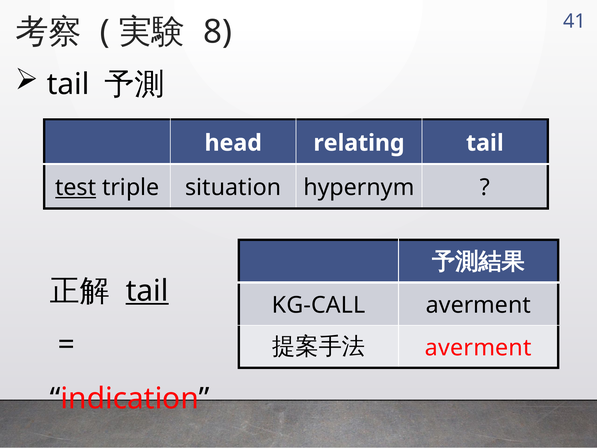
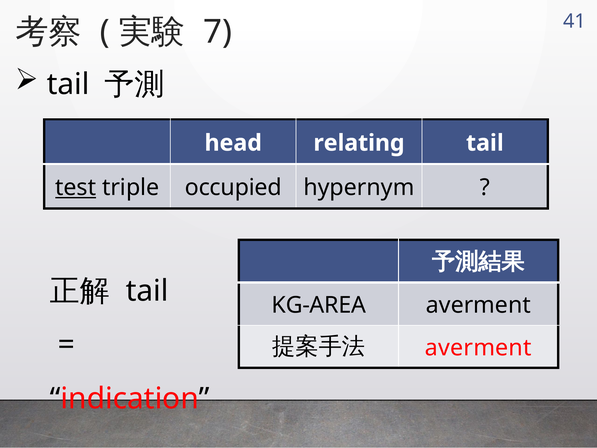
8: 8 -> 7
situation: situation -> occupied
tail at (147, 291) underline: present -> none
KG-CALL: KG-CALL -> KG-AREA
